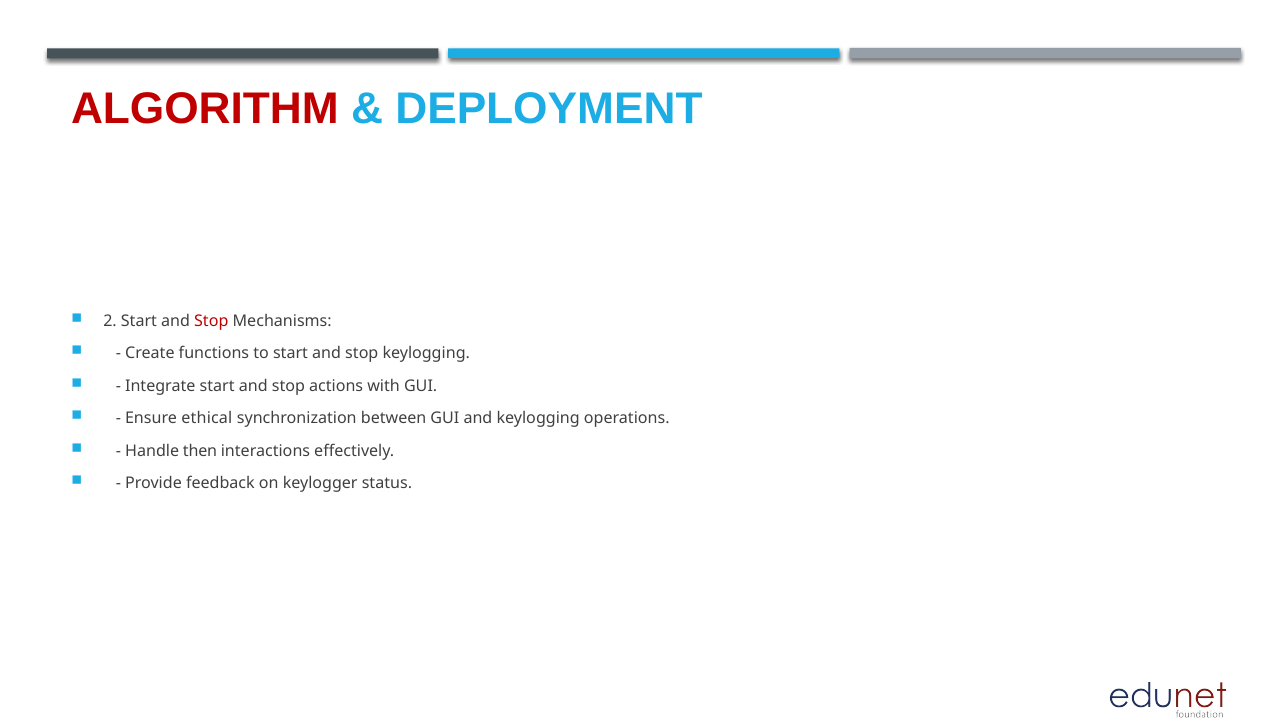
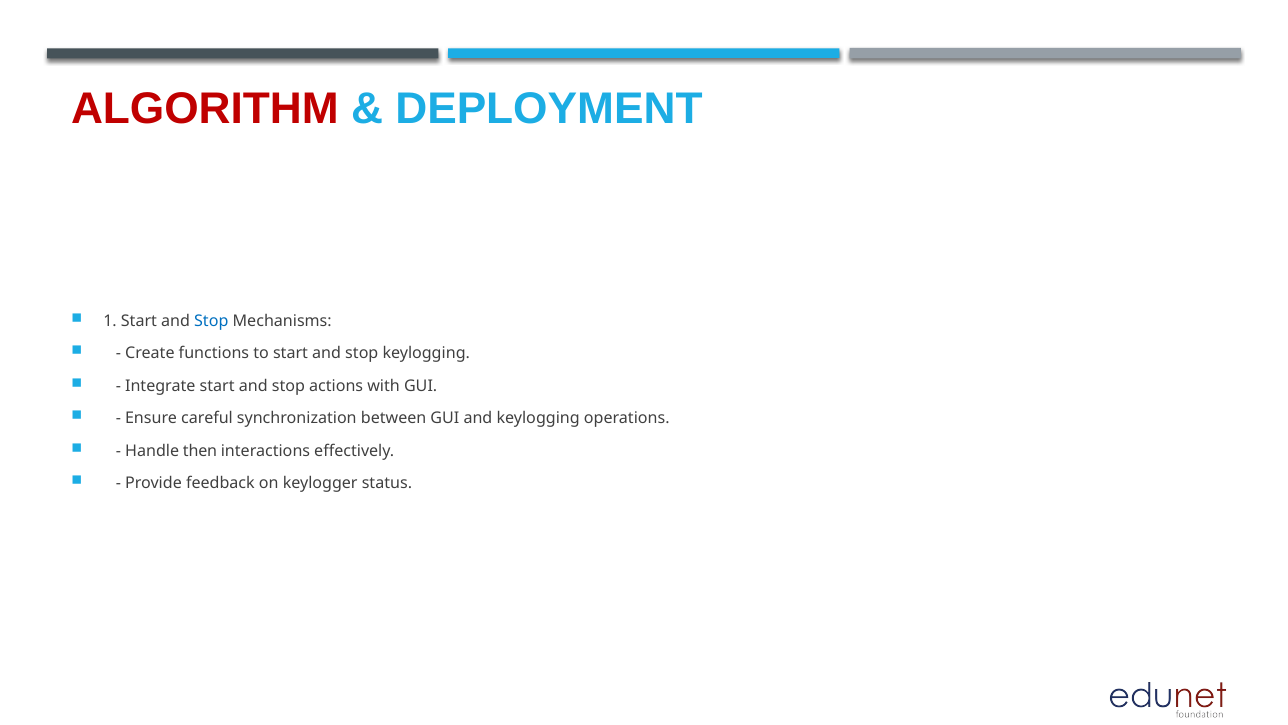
2: 2 -> 1
Stop at (211, 320) colour: red -> blue
ethical: ethical -> careful
